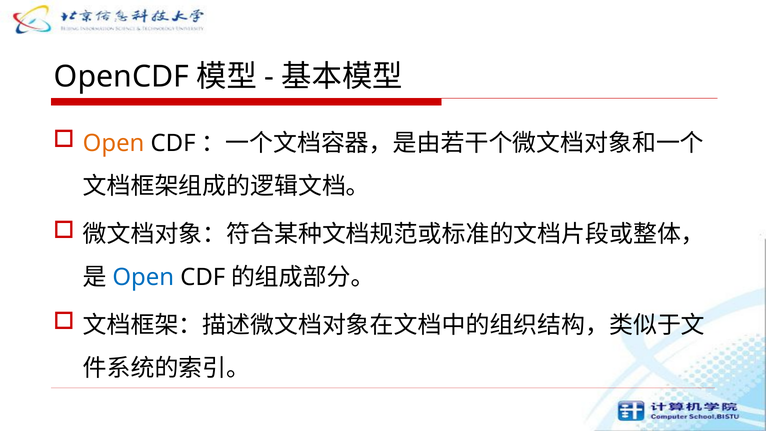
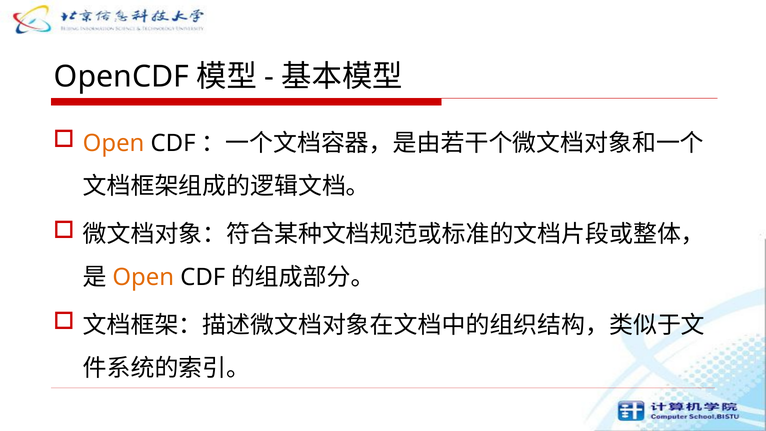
Open at (143, 277) colour: blue -> orange
